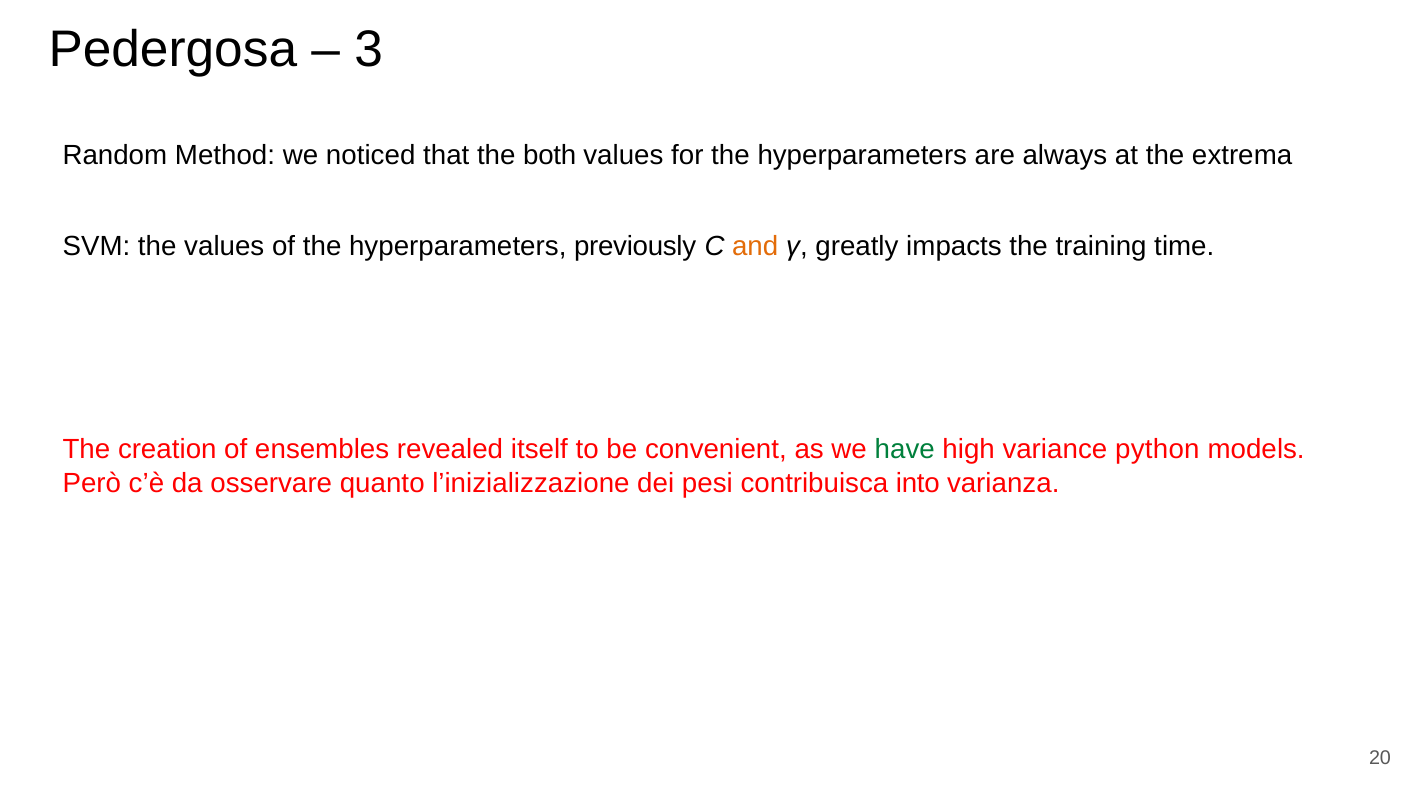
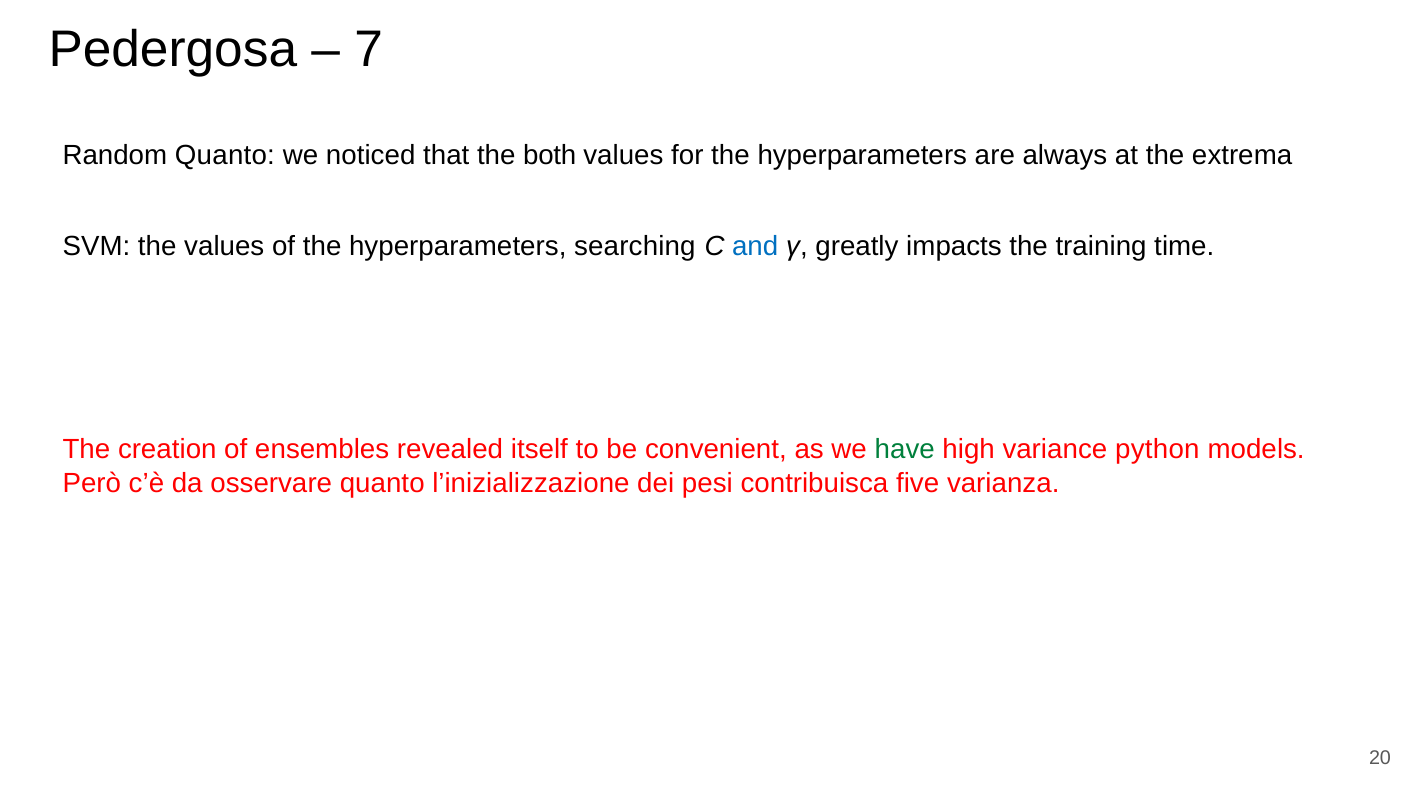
3: 3 -> 7
Random Method: Method -> Quanto
previously: previously -> searching
and colour: orange -> blue
into: into -> five
